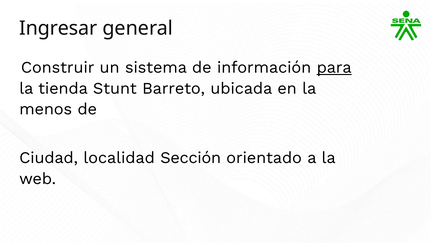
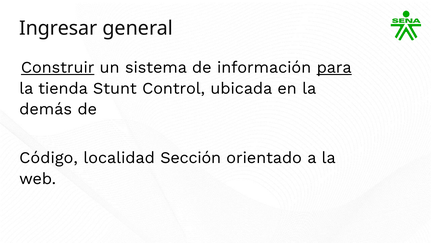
Construir underline: none -> present
Barreto: Barreto -> Control
menos: menos -> demás
Ciudad: Ciudad -> Código
